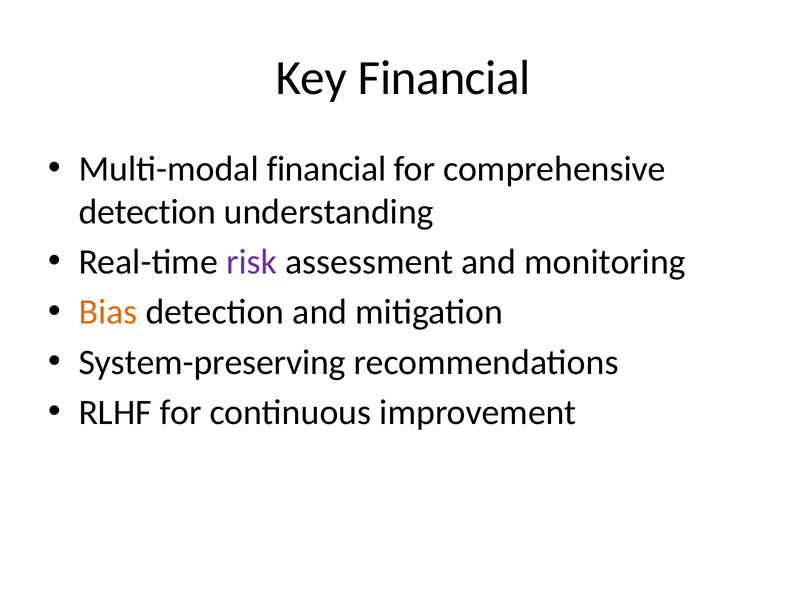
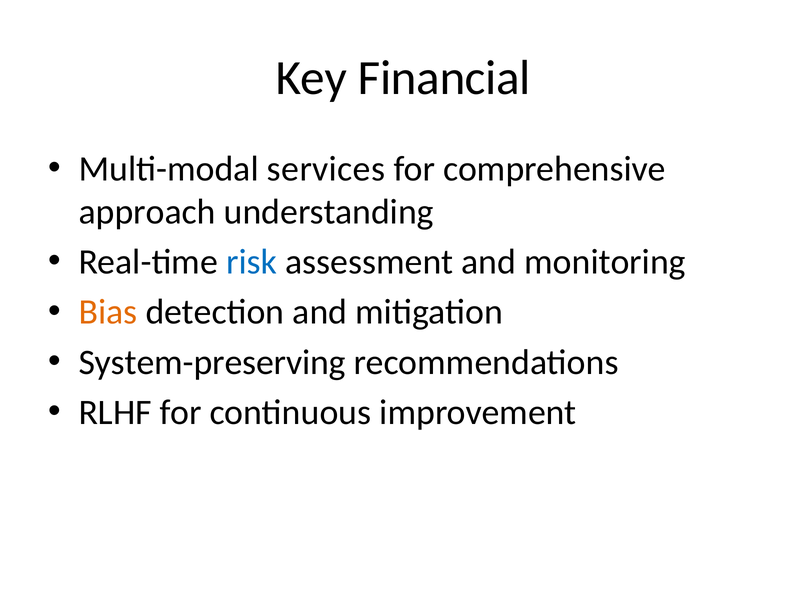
Multi-modal financial: financial -> services
detection at (147, 212): detection -> approach
risk colour: purple -> blue
